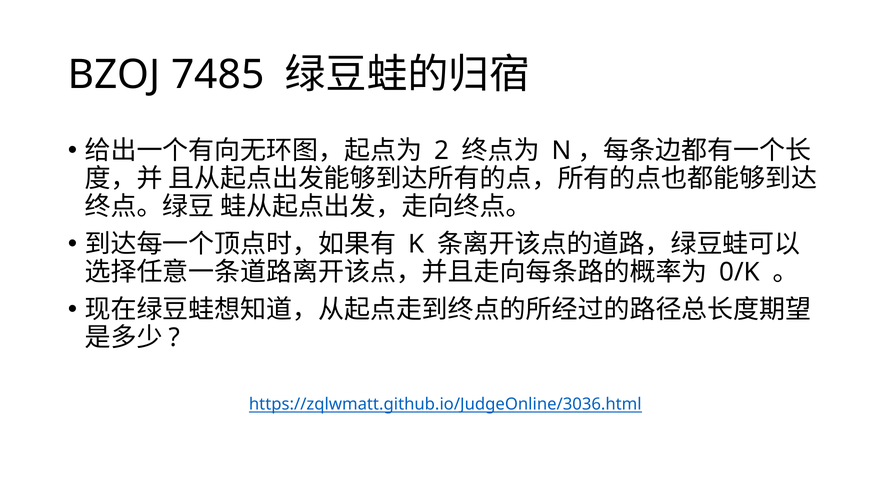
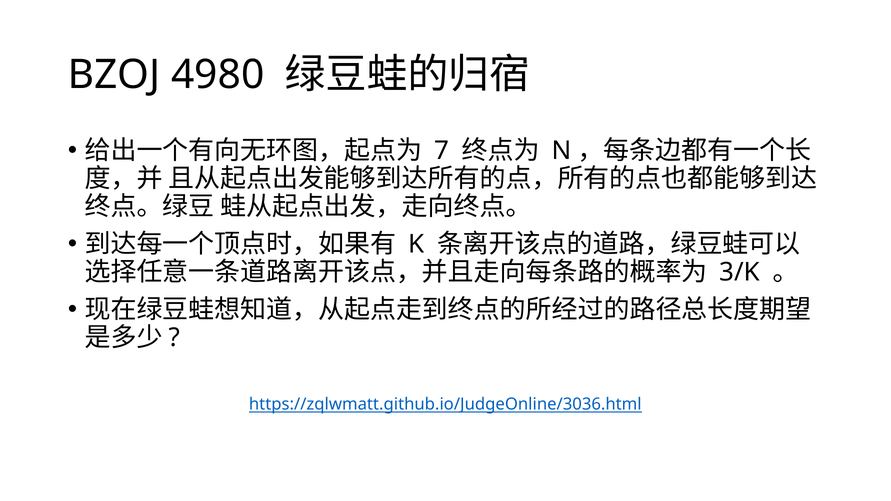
7485: 7485 -> 4980
2: 2 -> 7
0/K: 0/K -> 3/K
